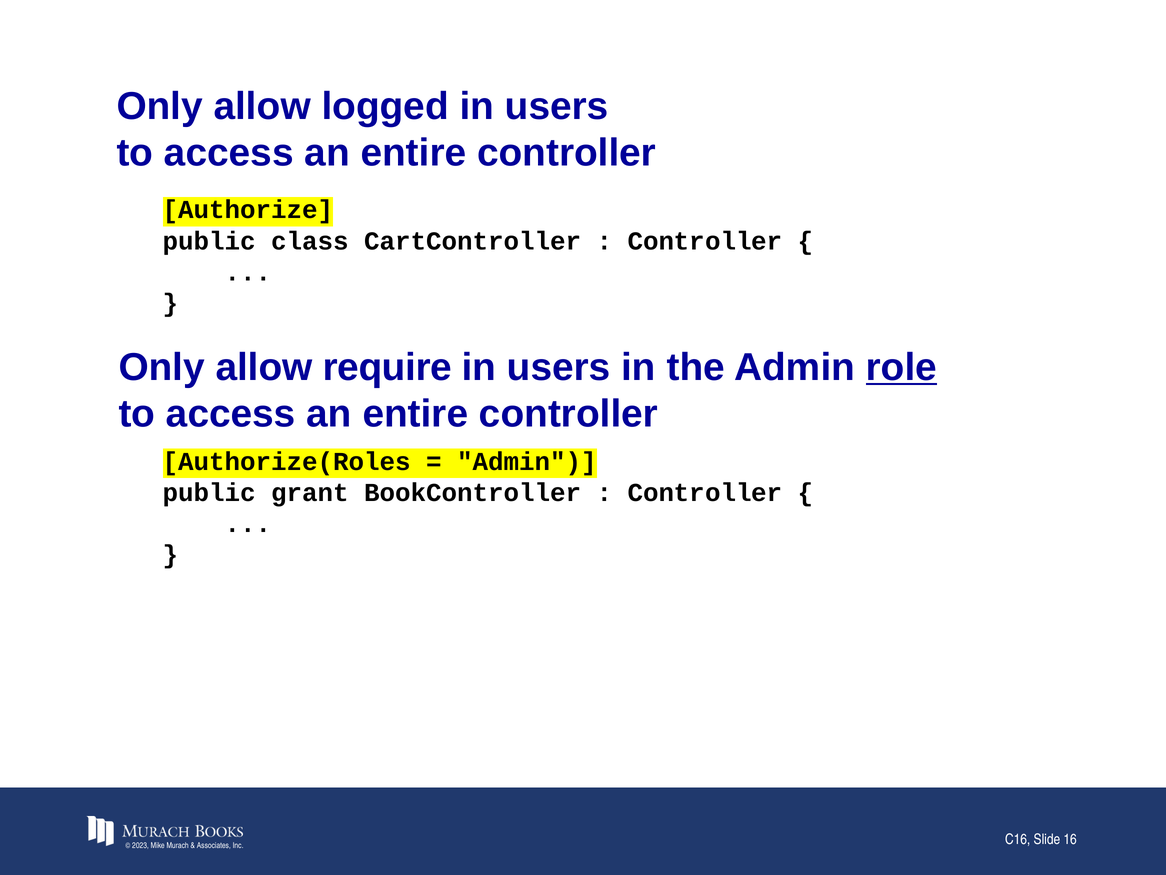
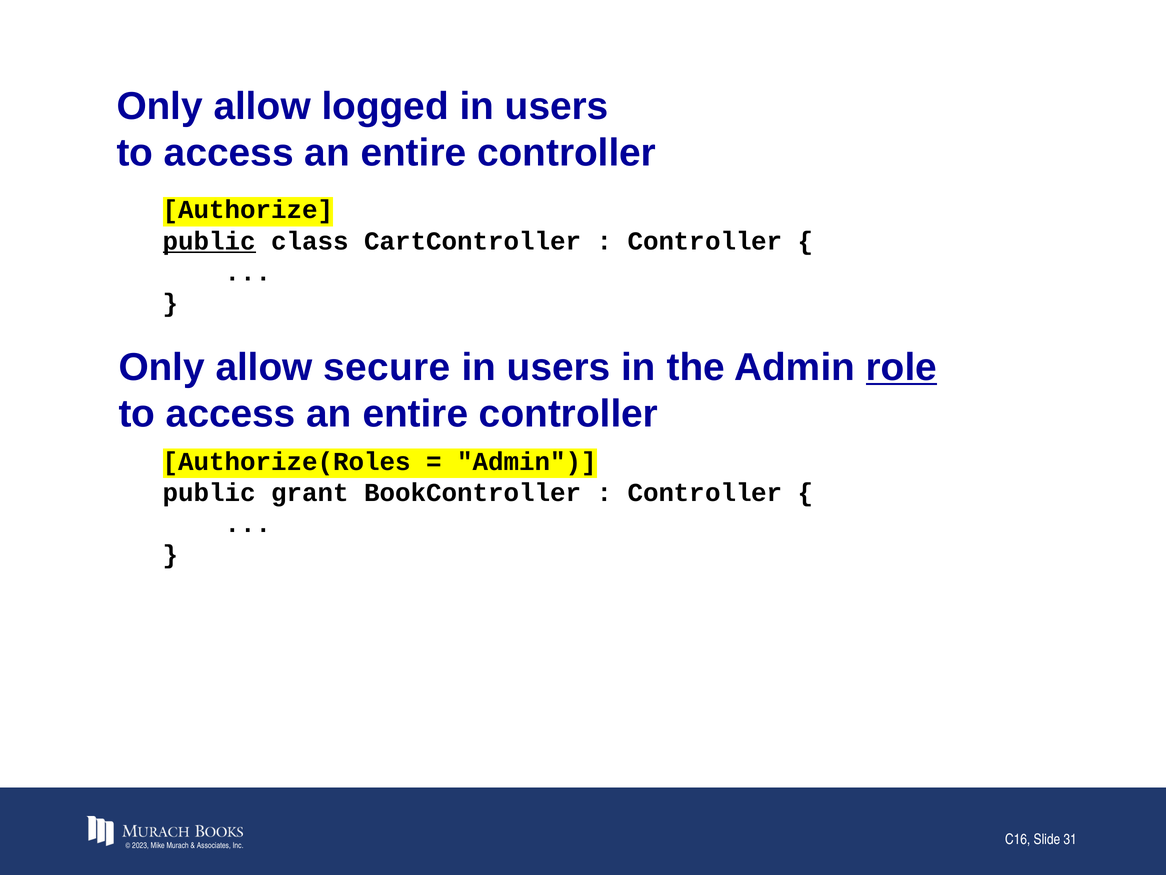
public at (209, 241) underline: none -> present
require: require -> secure
16: 16 -> 31
